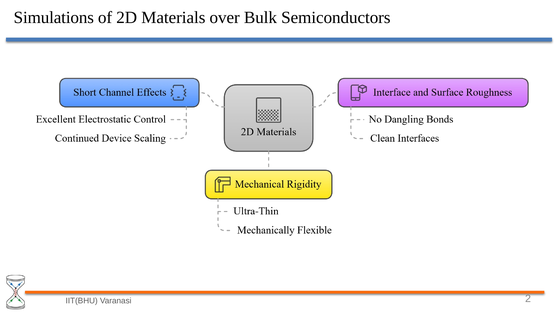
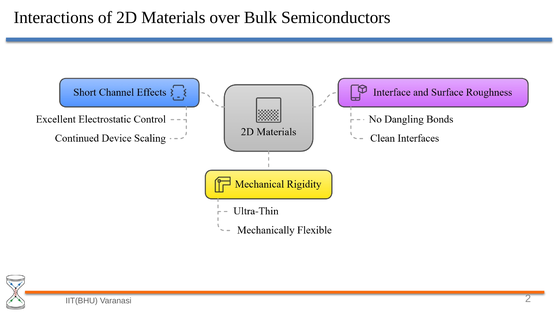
Simulations: Simulations -> Interactions
